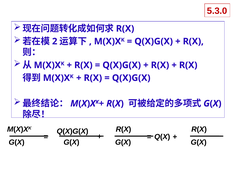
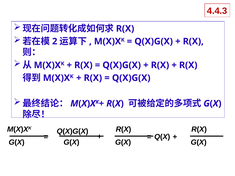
5.3.0: 5.3.0 -> 4.4.3
